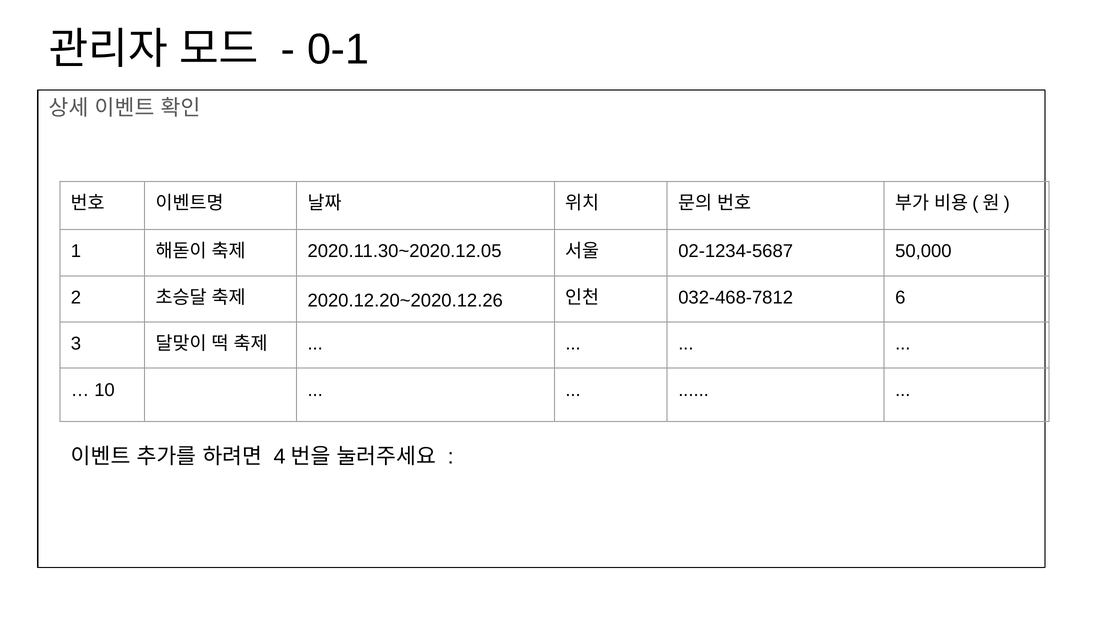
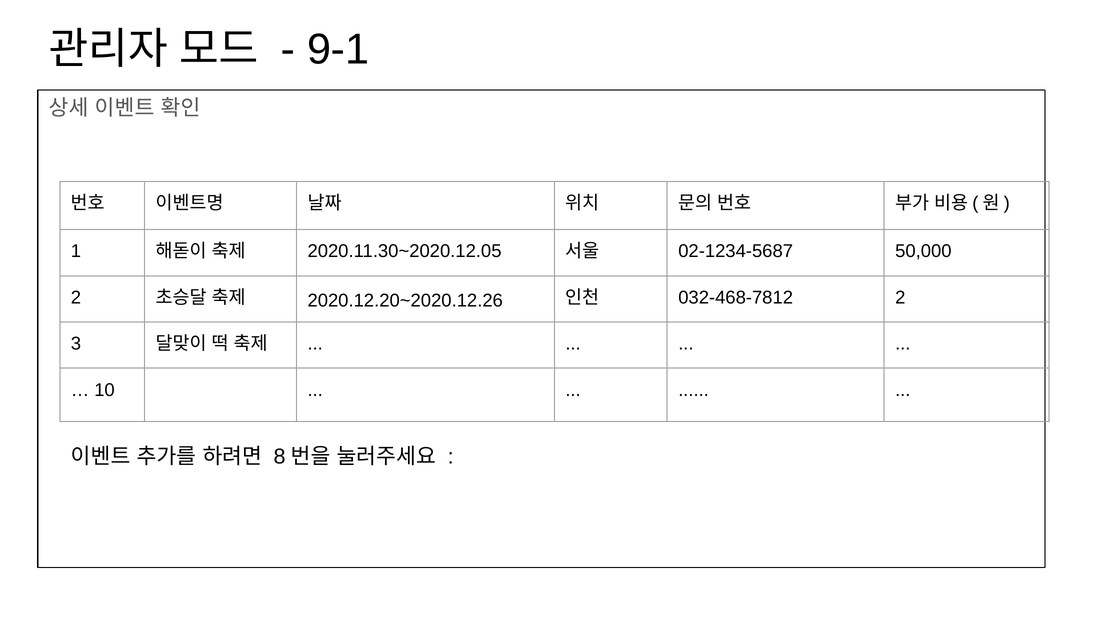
0-1: 0-1 -> 9-1
032-468-7812 6: 6 -> 2
4: 4 -> 8
